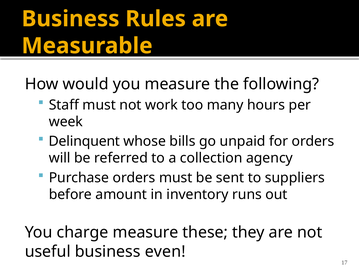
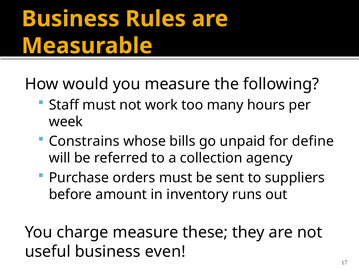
Delinquent: Delinquent -> Constrains
for orders: orders -> define
